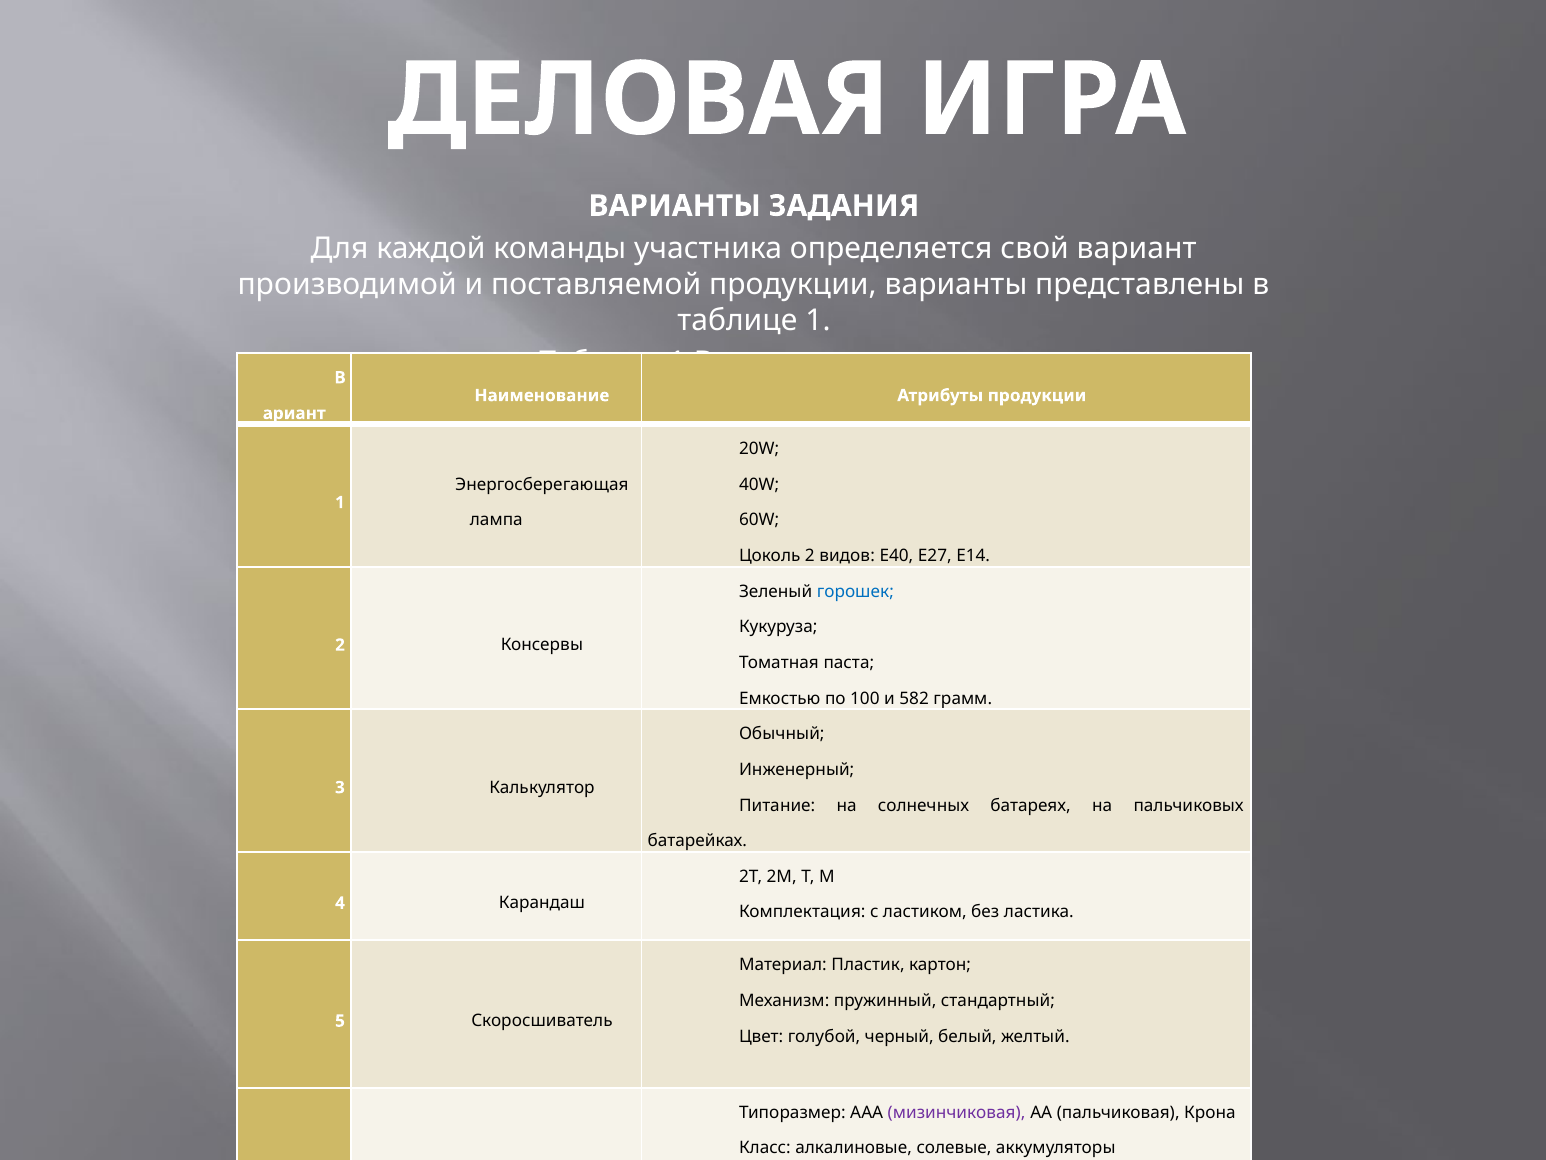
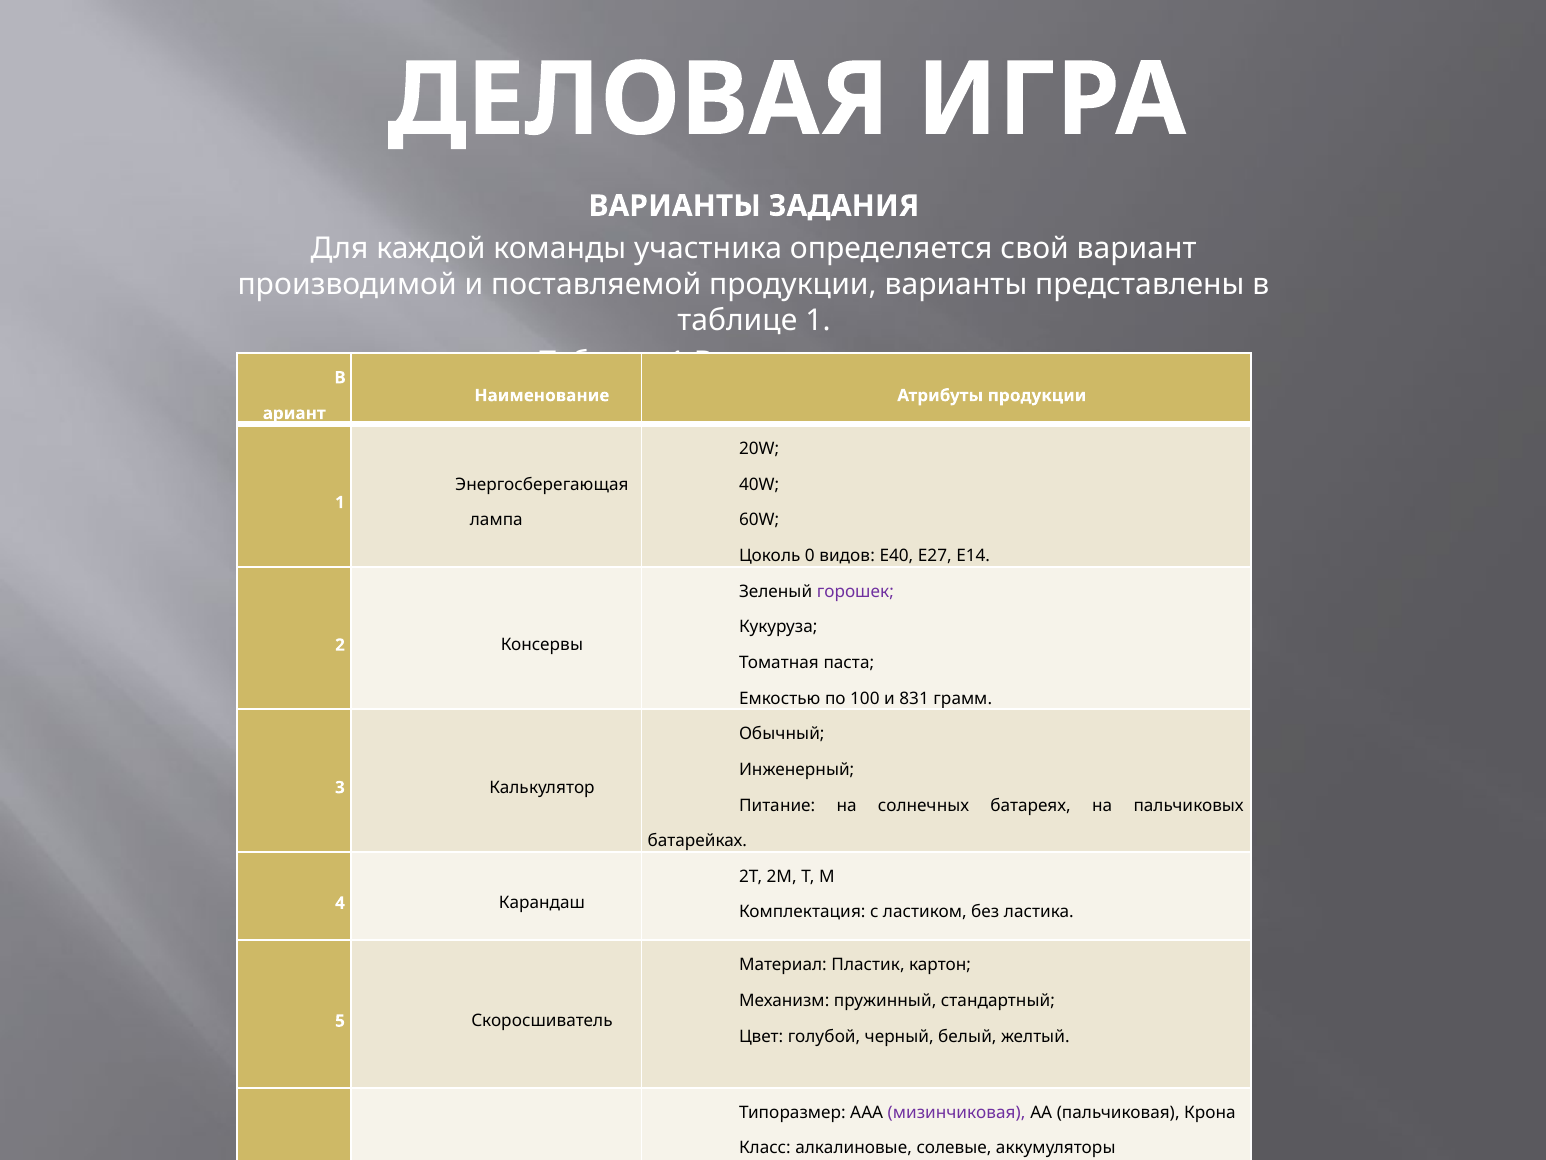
Цоколь 2: 2 -> 0
горошек colour: blue -> purple
582: 582 -> 831
